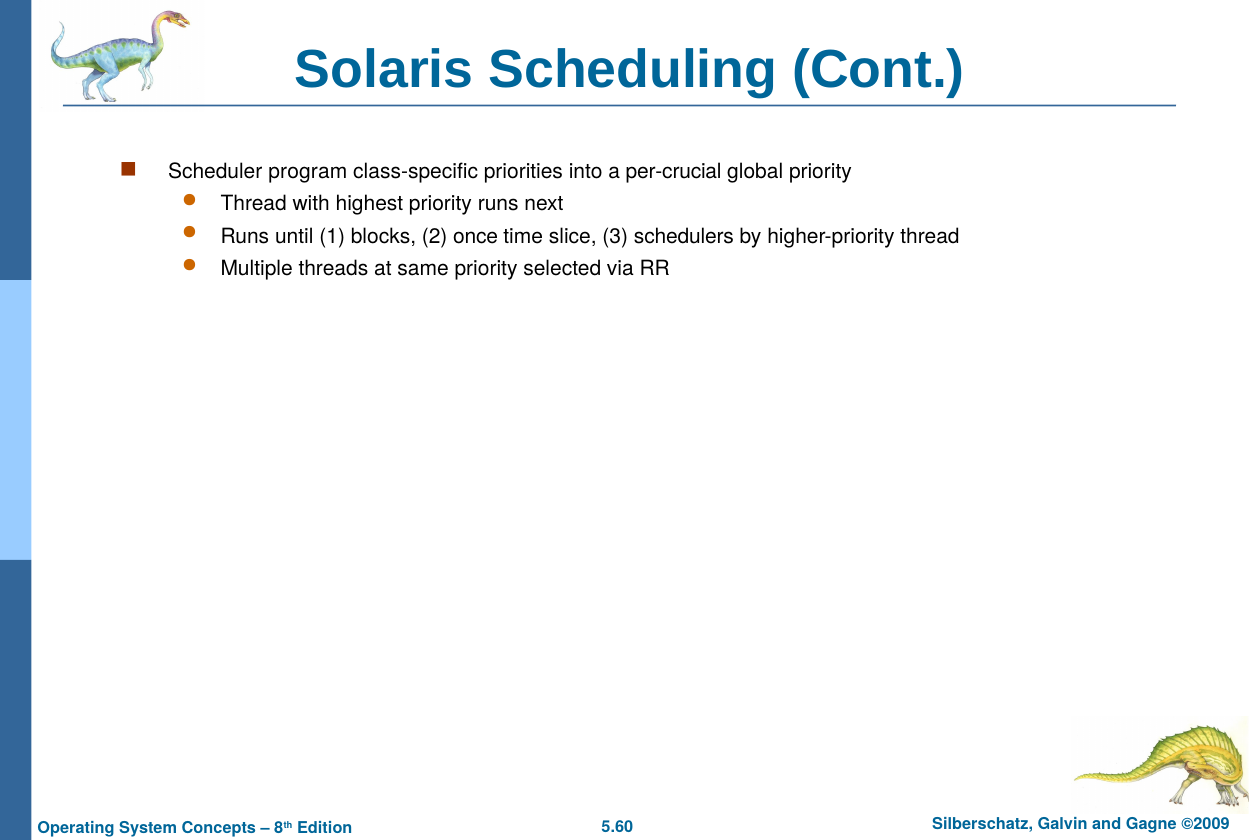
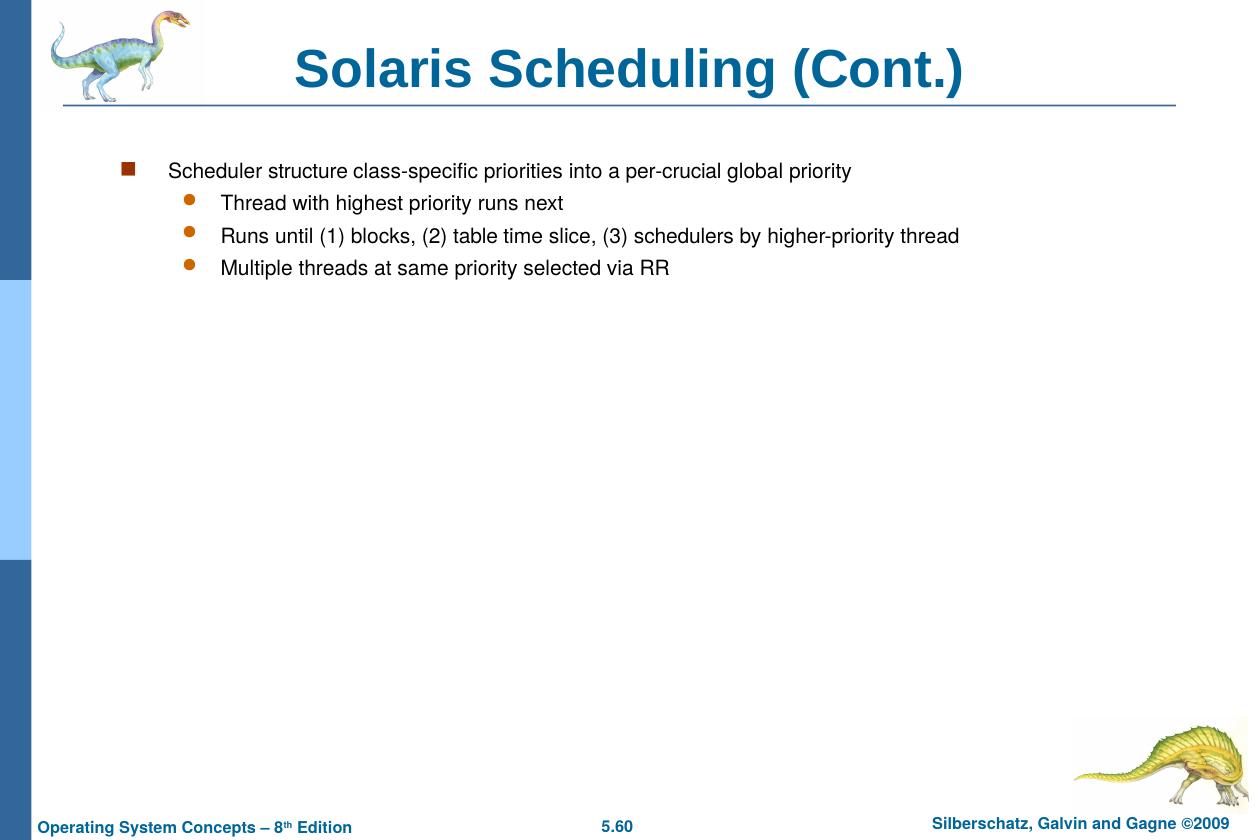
program: program -> structure
once: once -> table
